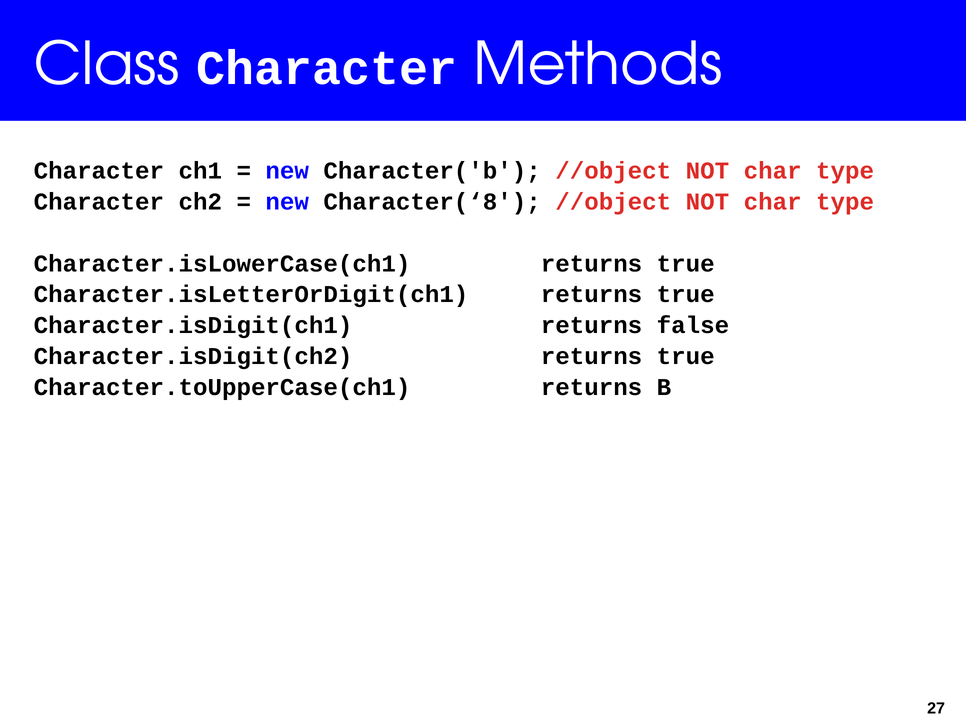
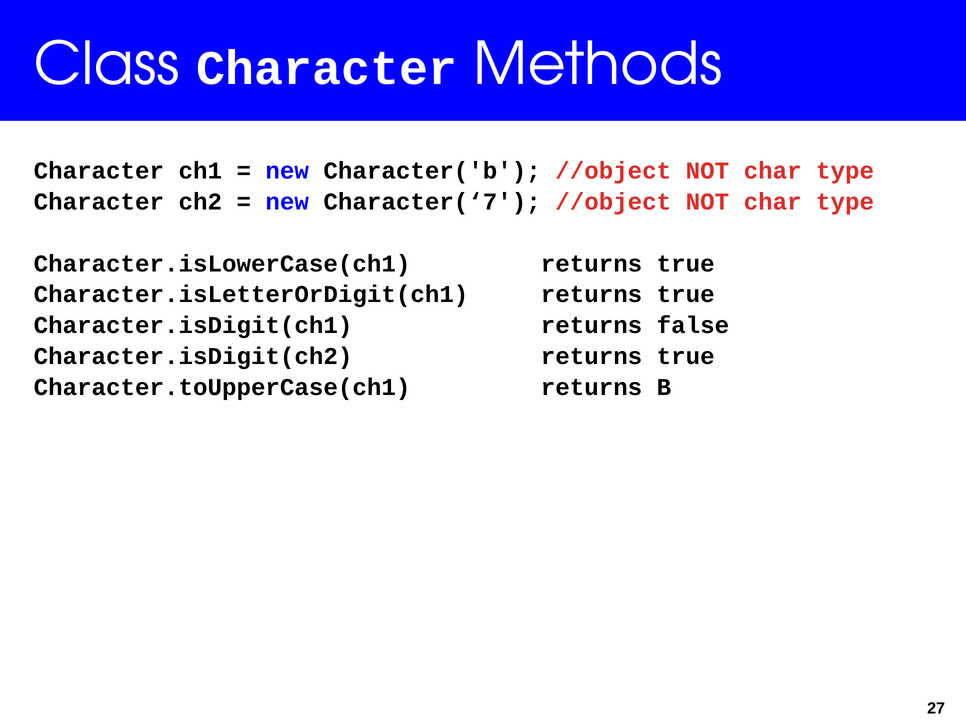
Character(‘8: Character(‘8 -> Character(‘7
